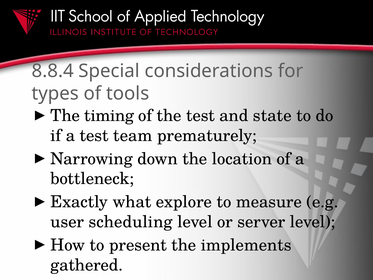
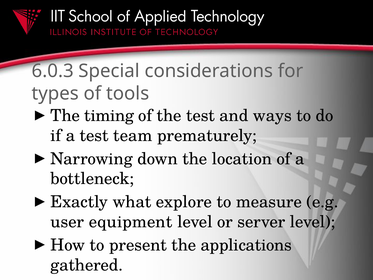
8.8.4: 8.8.4 -> 6.0.3
state: state -> ways
scheduling: scheduling -> equipment
implements: implements -> applications
